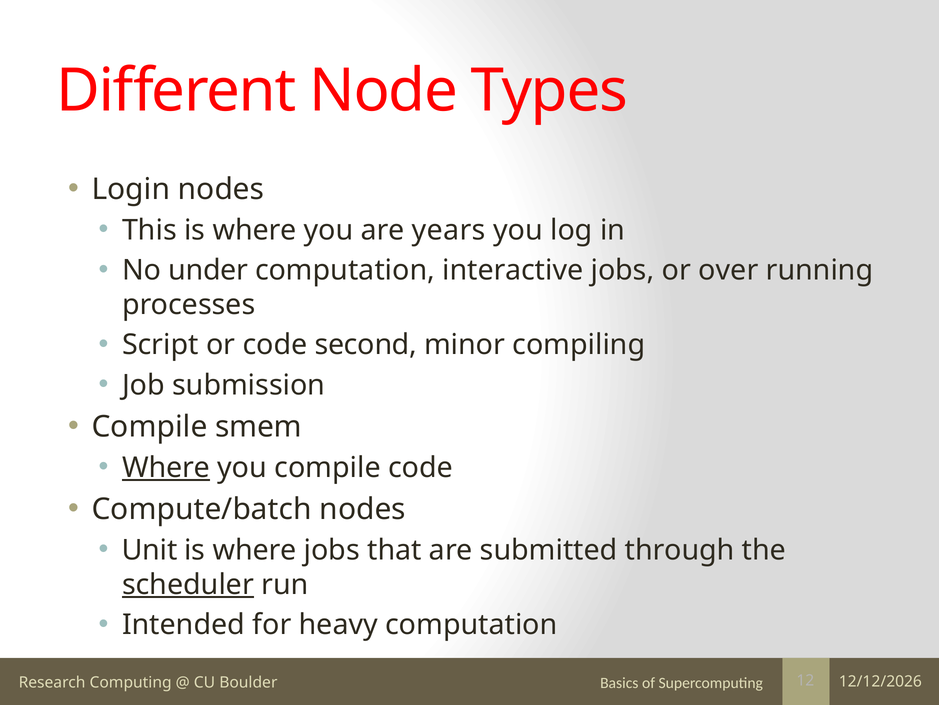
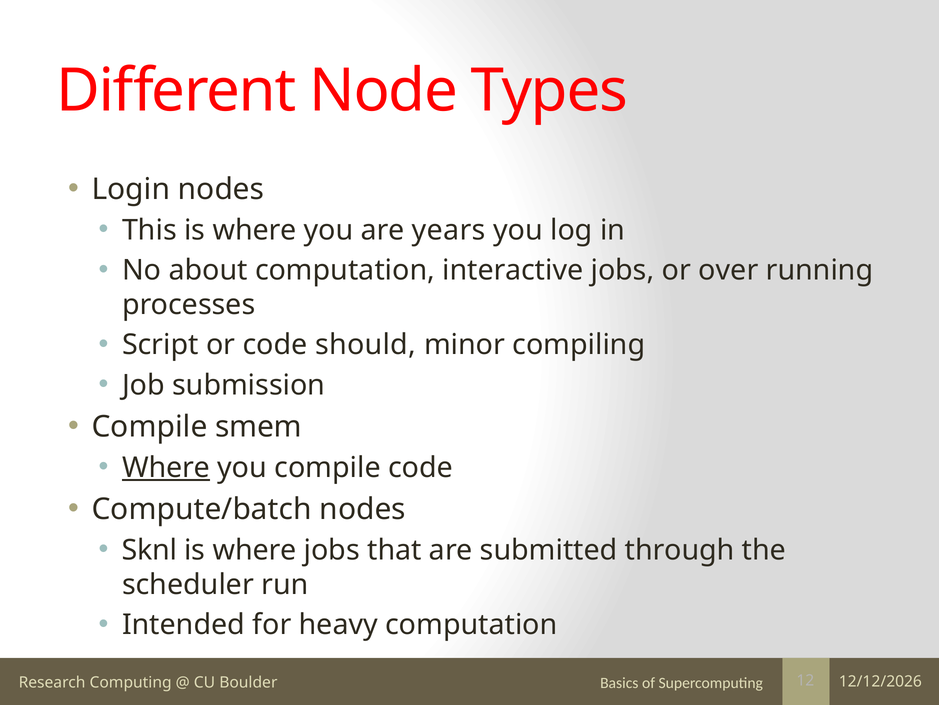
under: under -> about
second: second -> should
Unit: Unit -> Sknl
scheduler underline: present -> none
